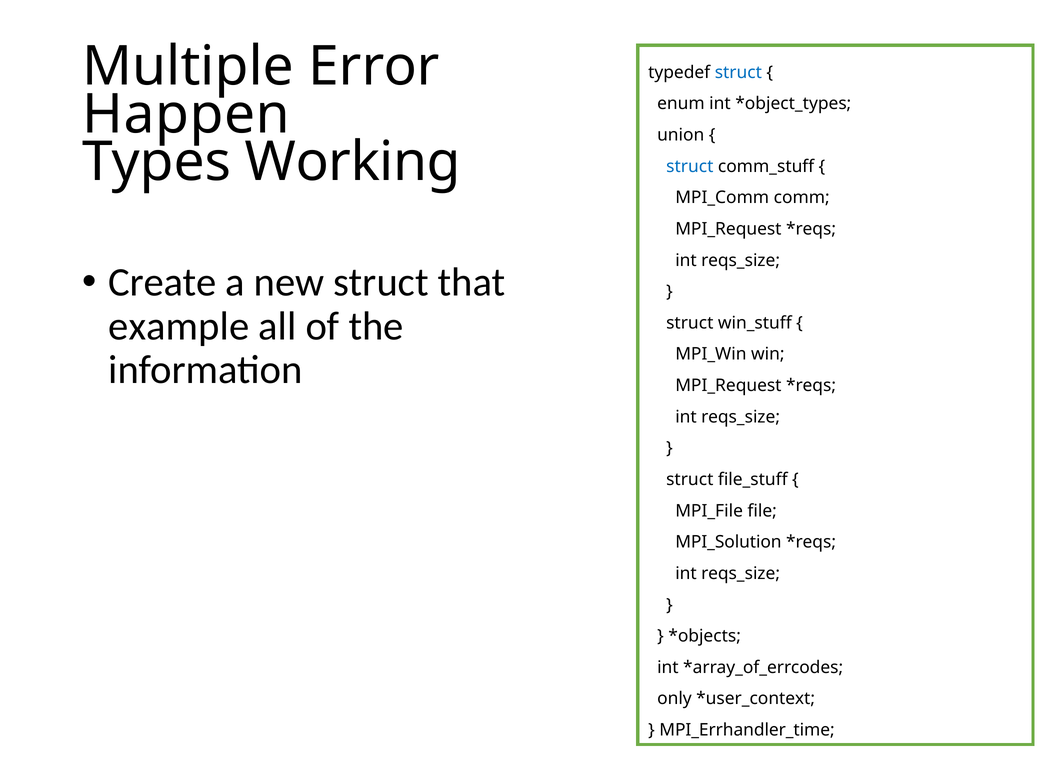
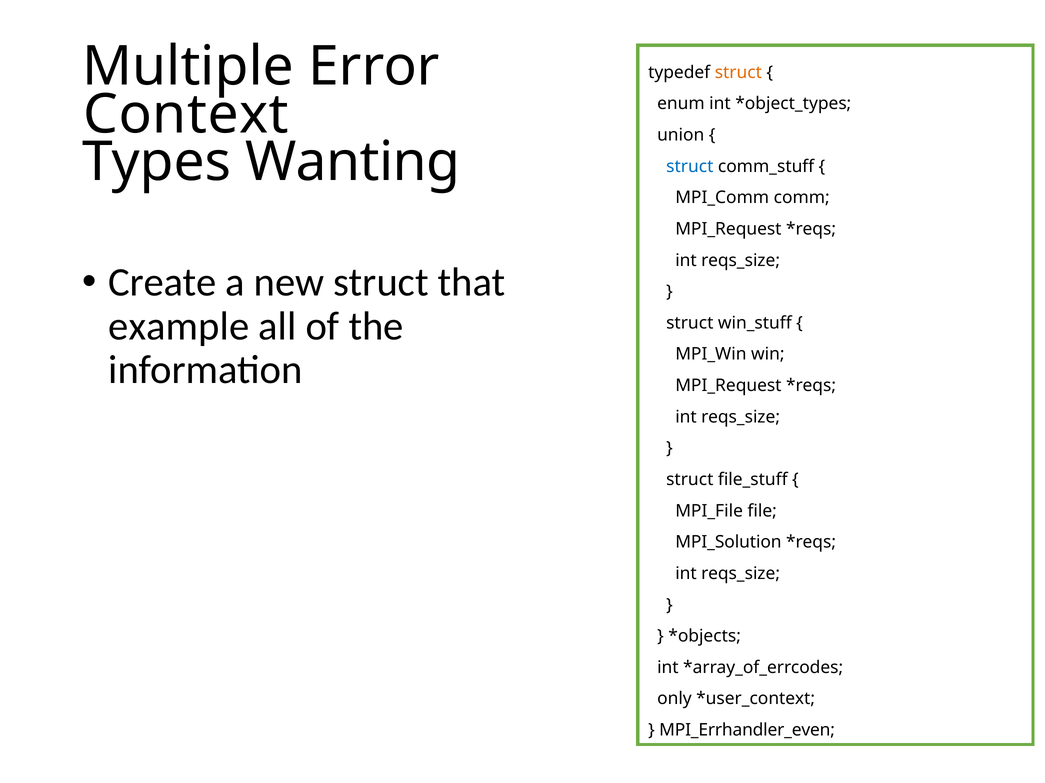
struct at (738, 72) colour: blue -> orange
Happen: Happen -> Context
Working: Working -> Wanting
MPI_Errhandler_time: MPI_Errhandler_time -> MPI_Errhandler_even
